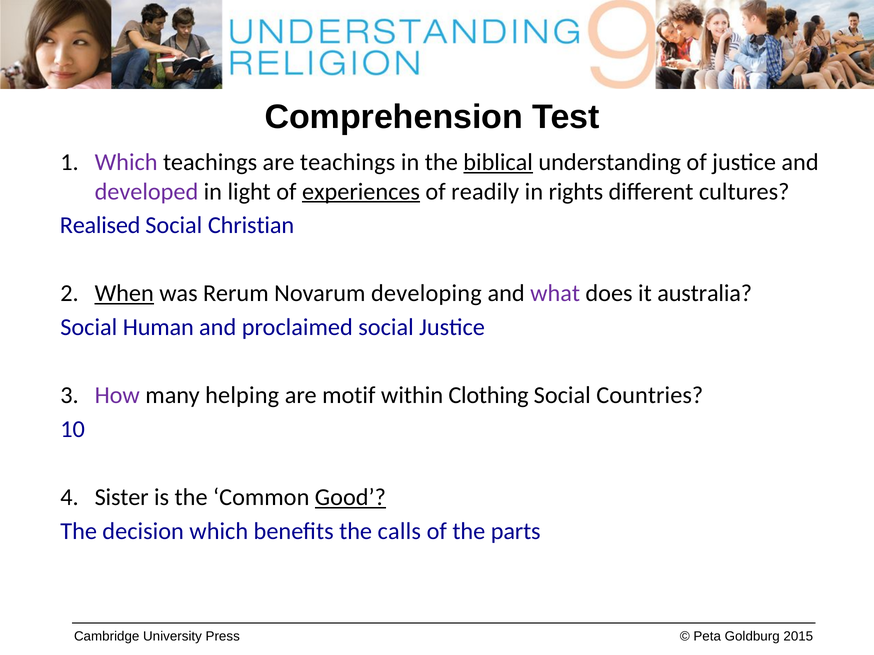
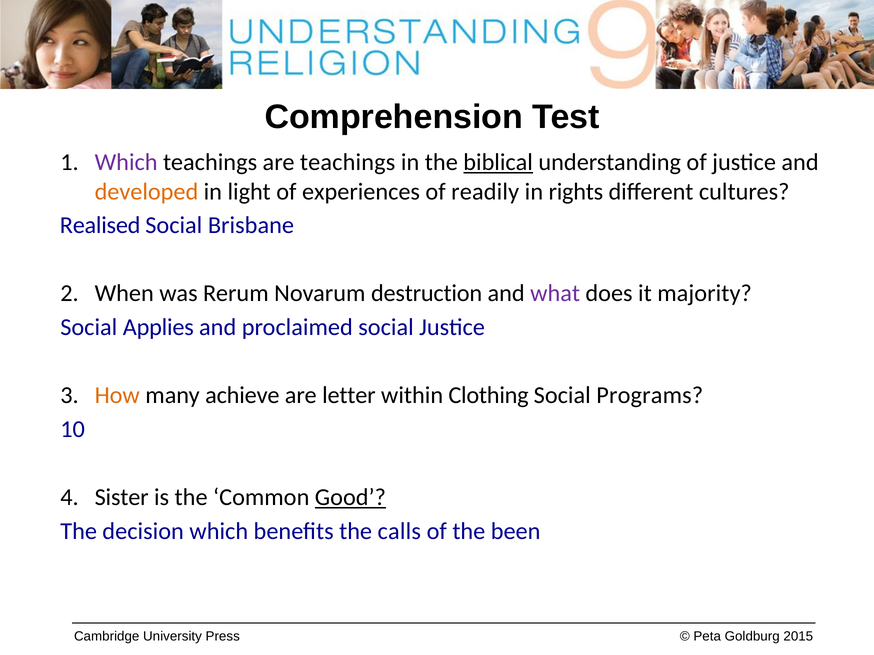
developed colour: purple -> orange
experiences underline: present -> none
Christian: Christian -> Brisbane
When underline: present -> none
developing: developing -> destruction
australia: australia -> majority
Human: Human -> Applies
How colour: purple -> orange
helping: helping -> achieve
motif: motif -> letter
Countries: Countries -> Programs
parts: parts -> been
